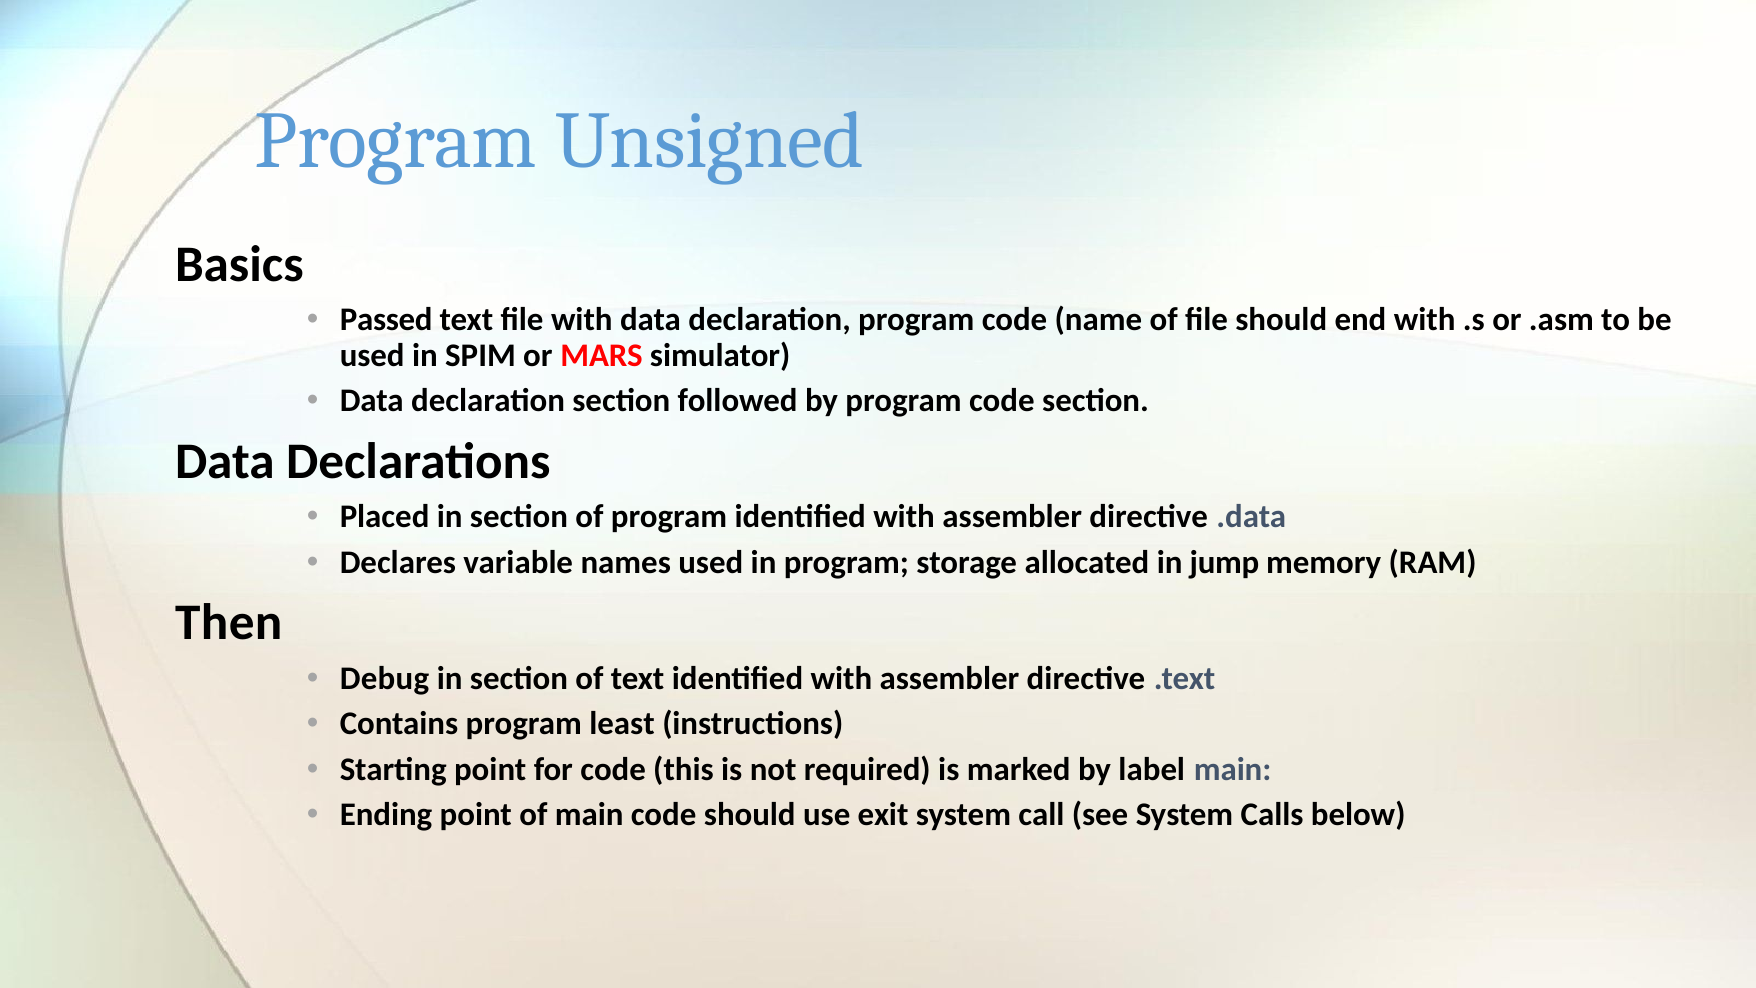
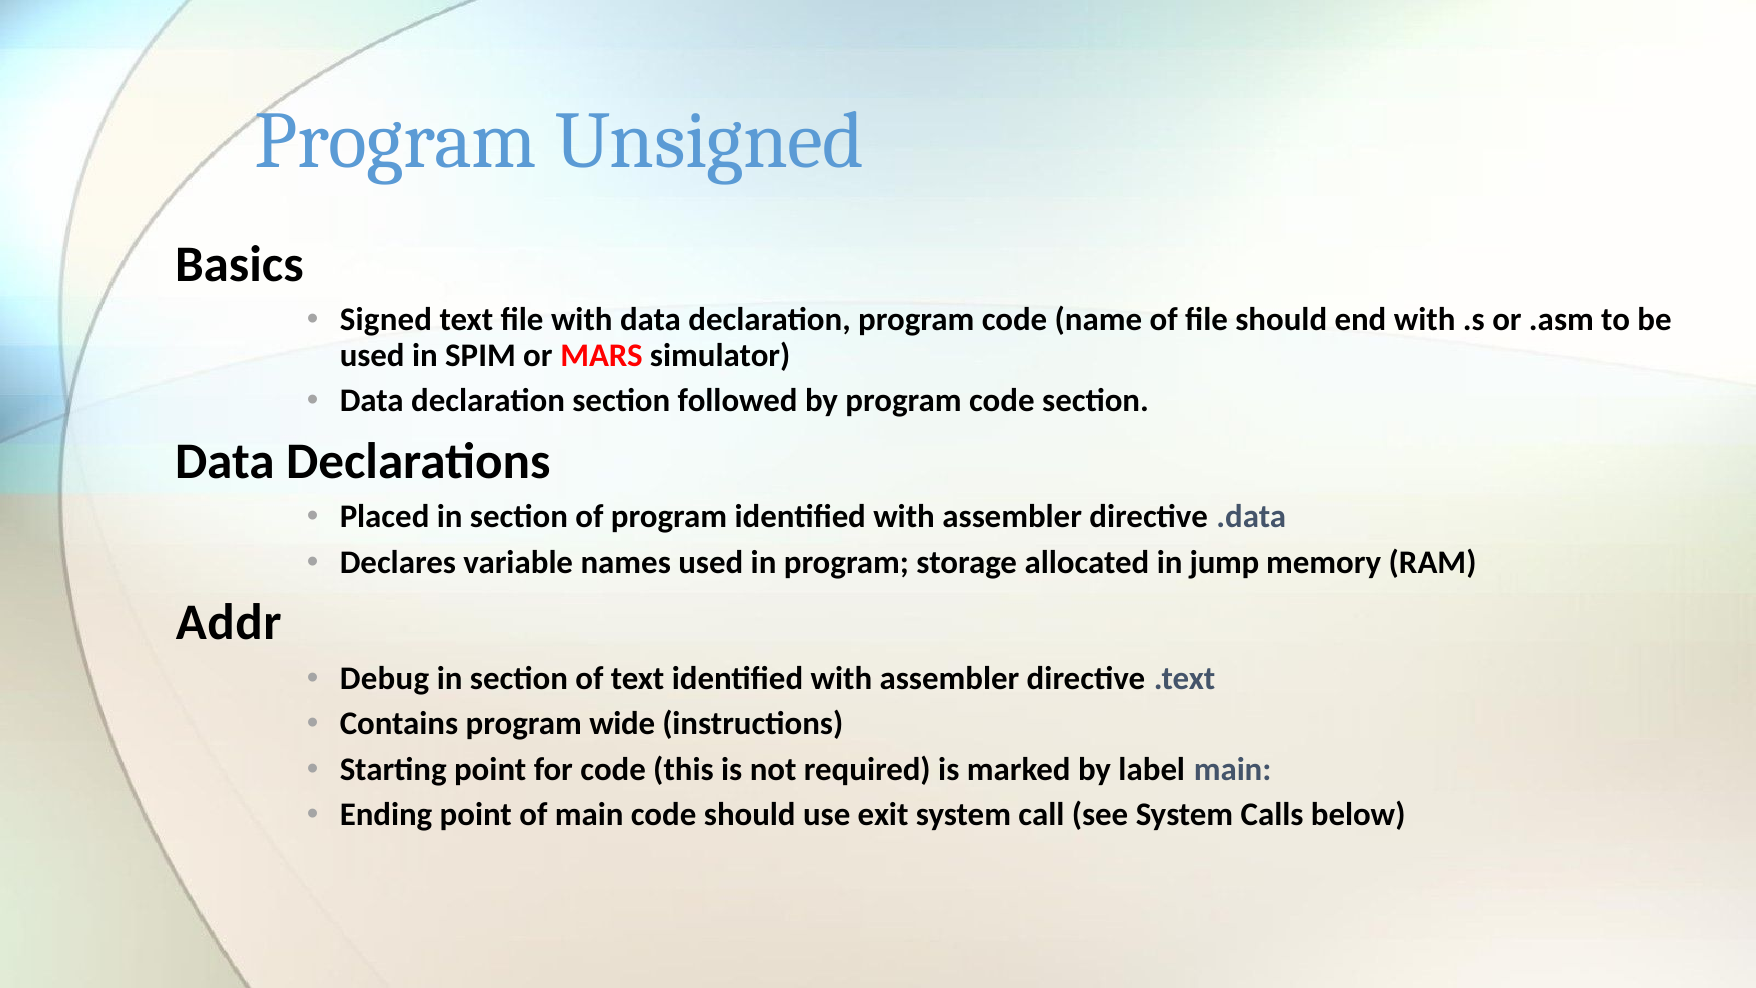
Passed: Passed -> Signed
Then: Then -> Addr
least: least -> wide
